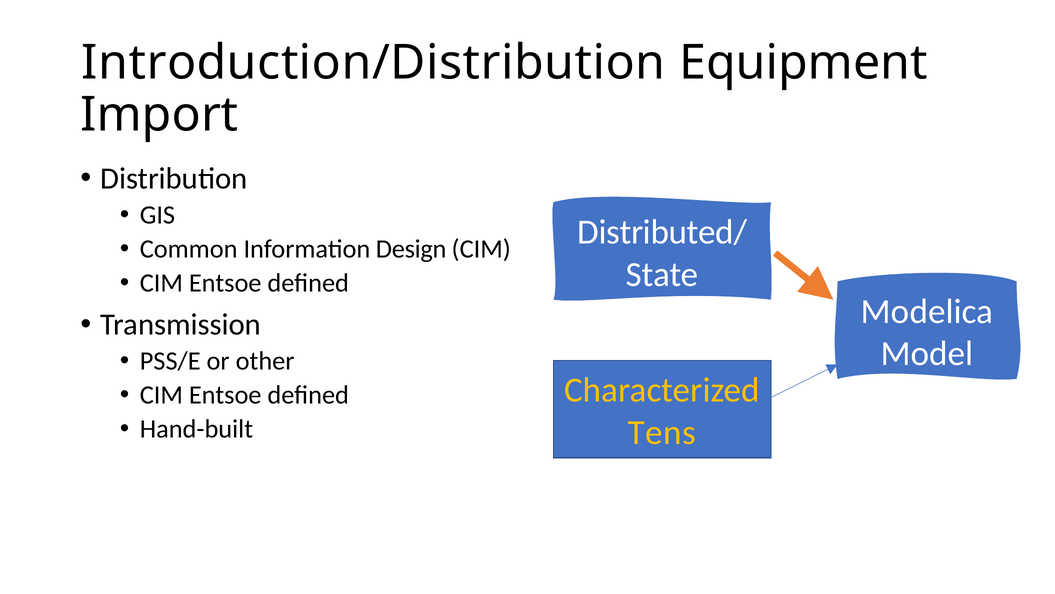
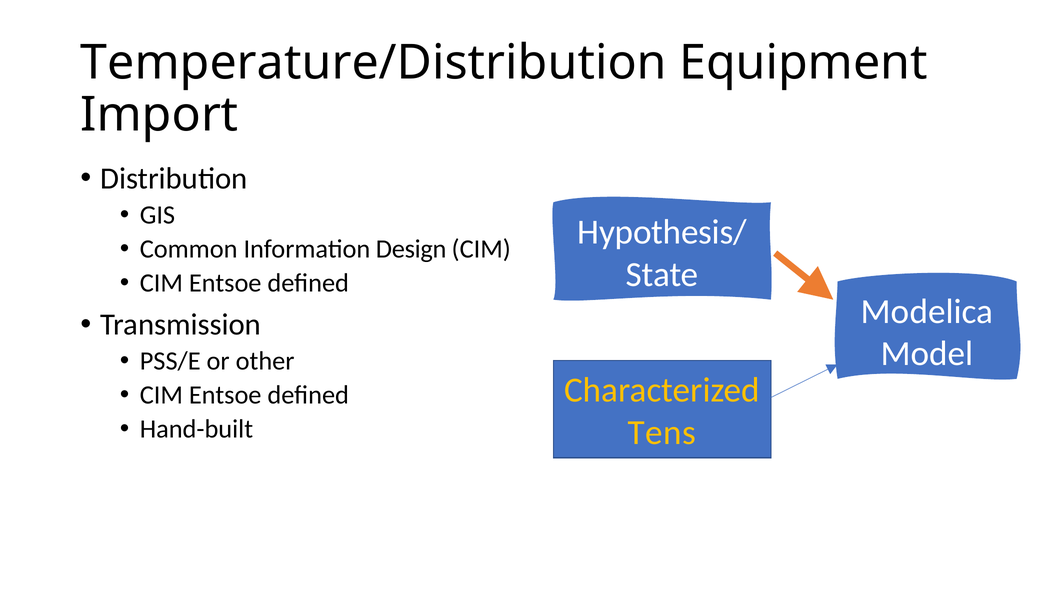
Introduction/Distribution: Introduction/Distribution -> Temperature/Distribution
Distributed/: Distributed/ -> Hypothesis/
